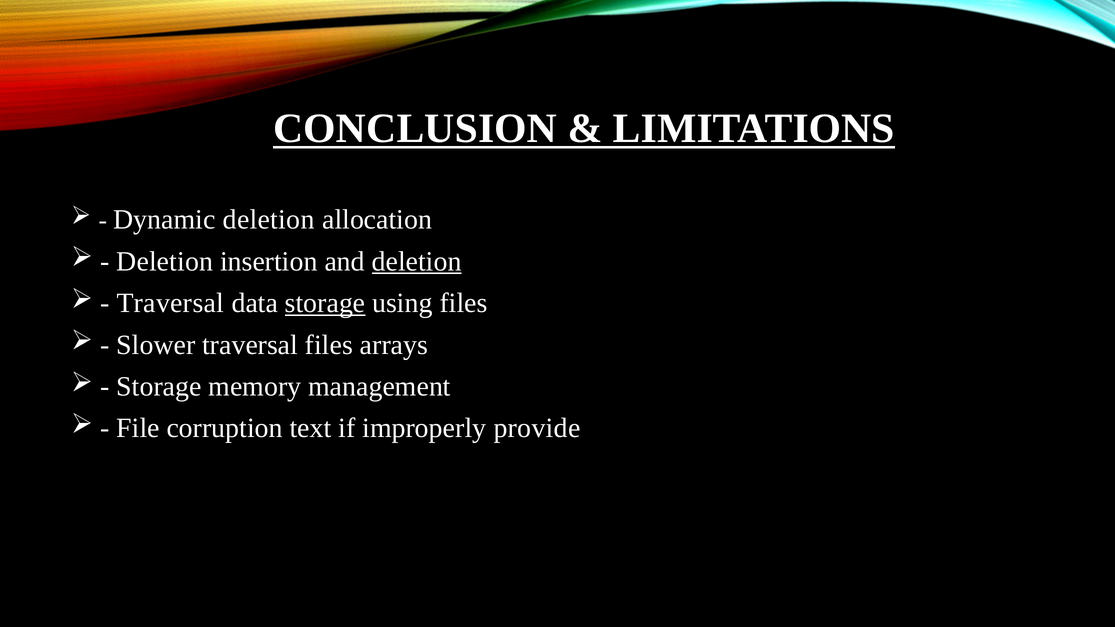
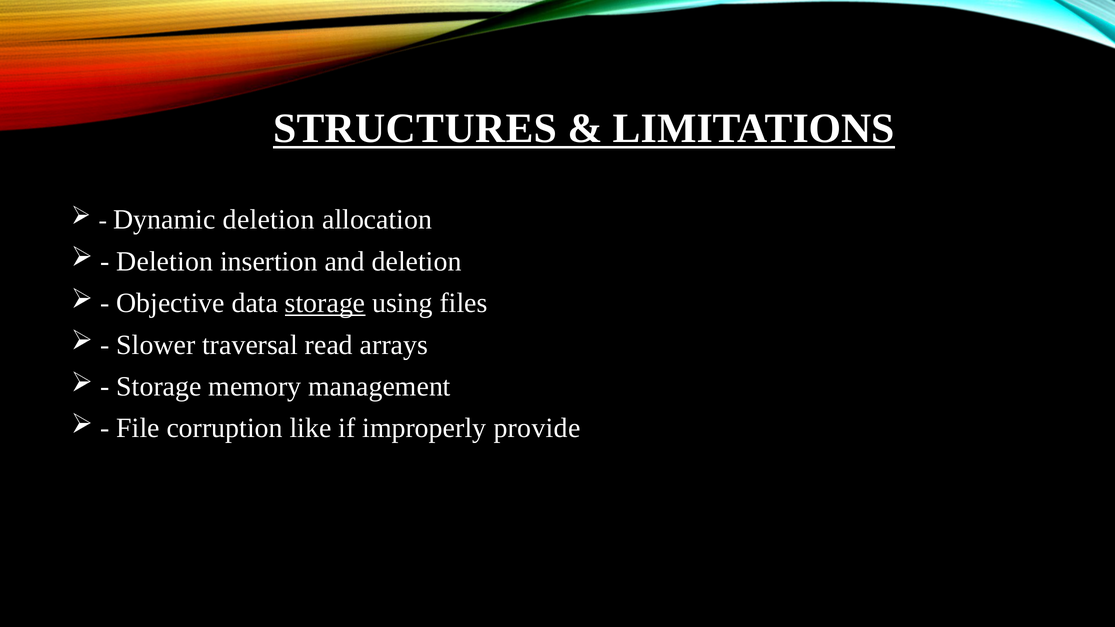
CONCLUSION: CONCLUSION -> STRUCTURES
deletion at (417, 261) underline: present -> none
Traversal at (170, 303): Traversal -> Objective
traversal files: files -> read
text: text -> like
